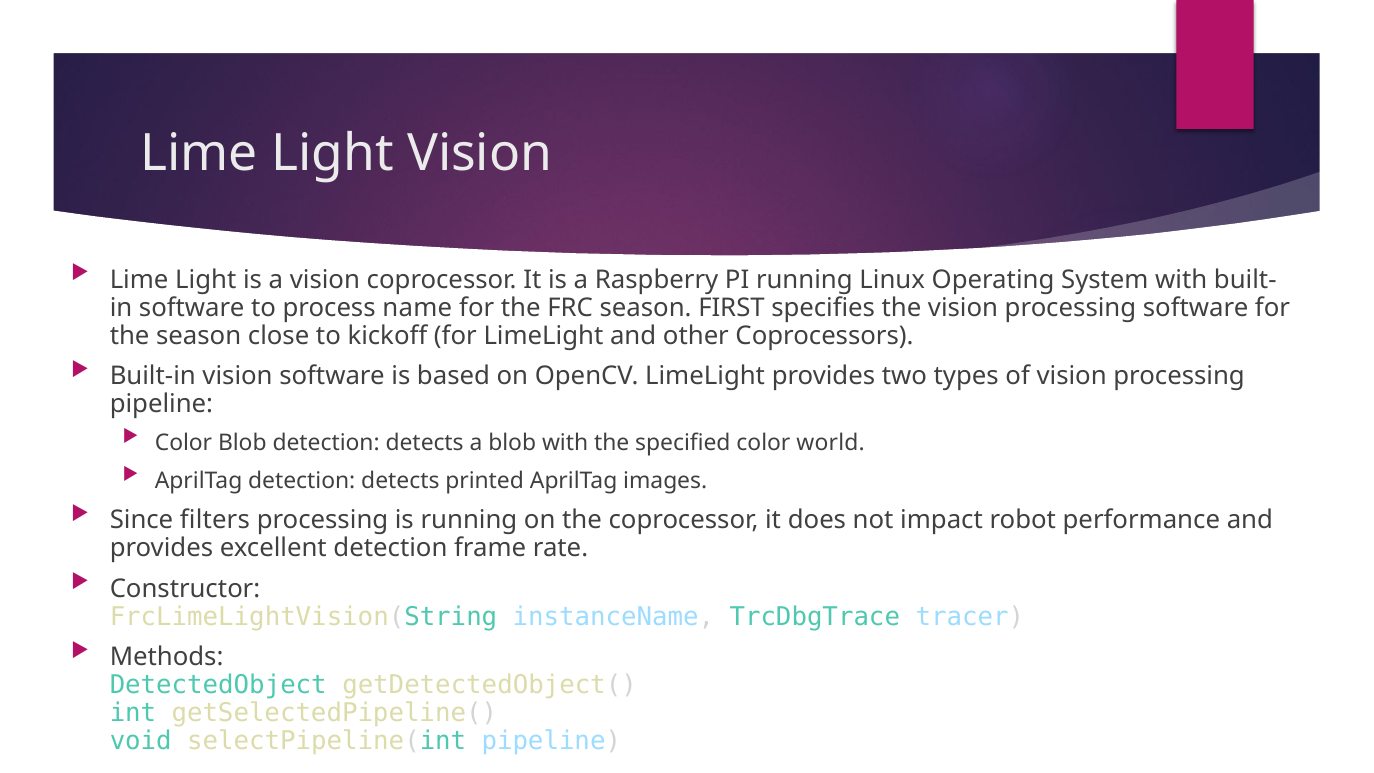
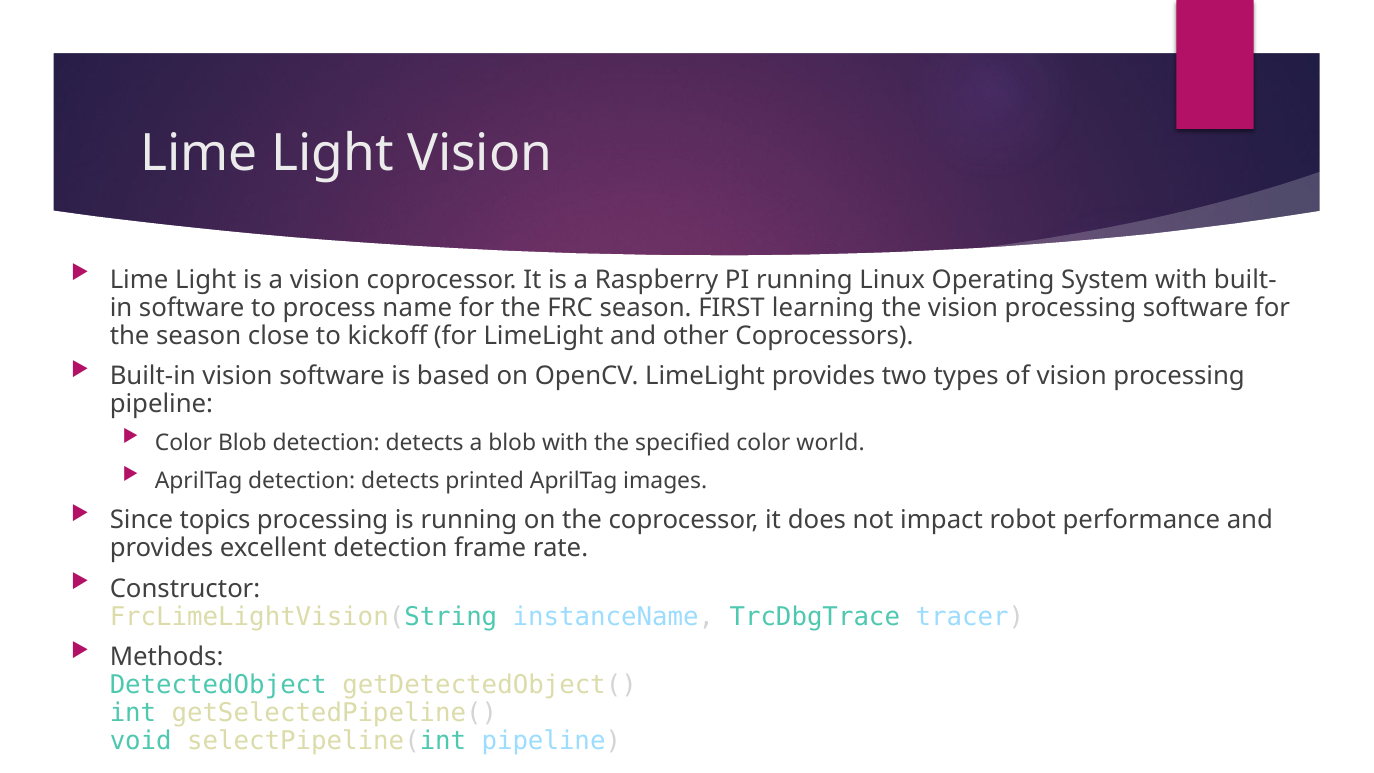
specifies: specifies -> learning
filters: filters -> topics
